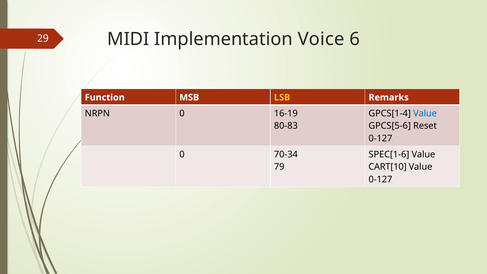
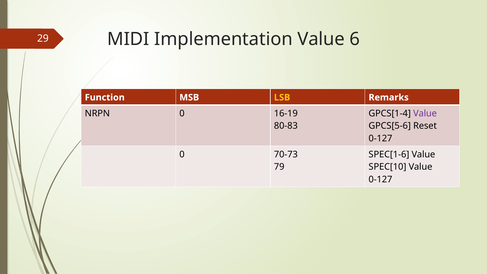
Implementation Voice: Voice -> Value
Value at (425, 114) colour: blue -> purple
70-34: 70-34 -> 70-73
CART[10: CART[10 -> SPEC[10
